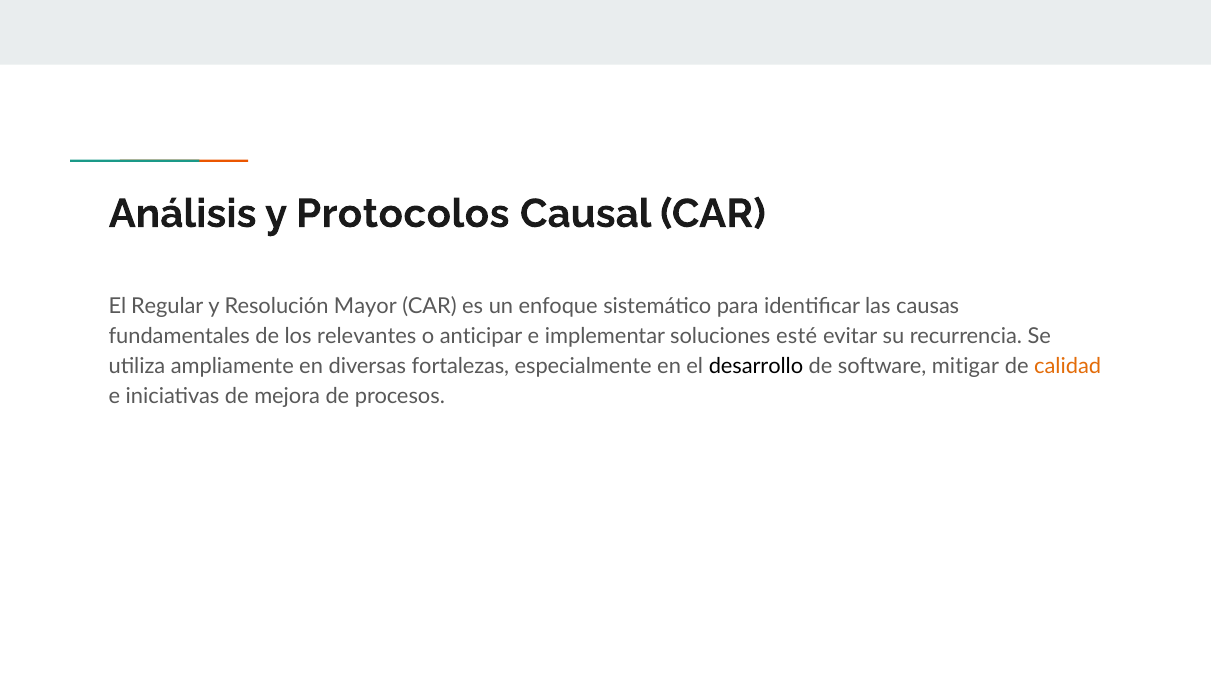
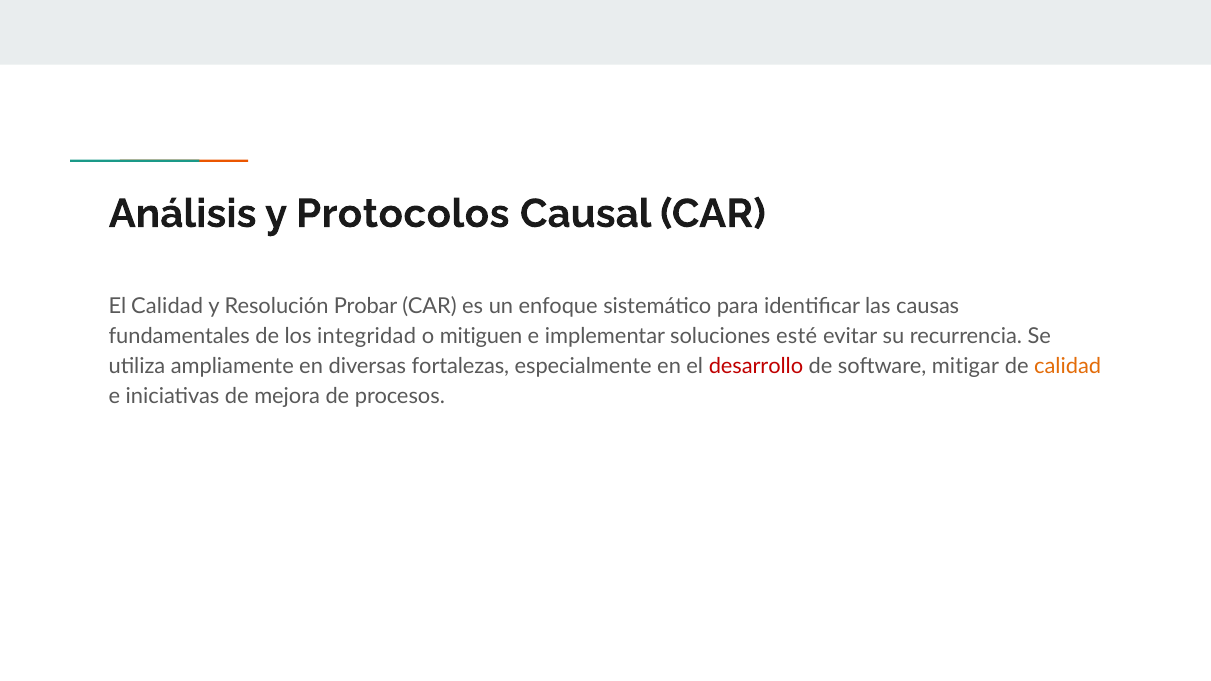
El Regular: Regular -> Calidad
Mayor: Mayor -> Probar
relevantes: relevantes -> integridad
anticipar: anticipar -> mitiguen
desarrollo colour: black -> red
